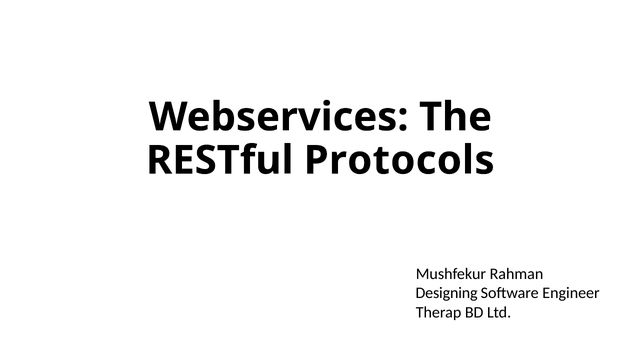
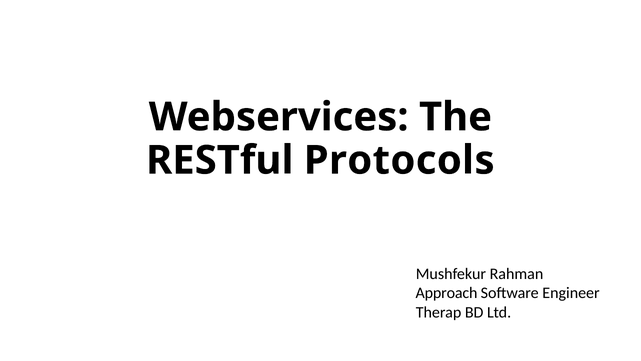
Designing: Designing -> Approach
